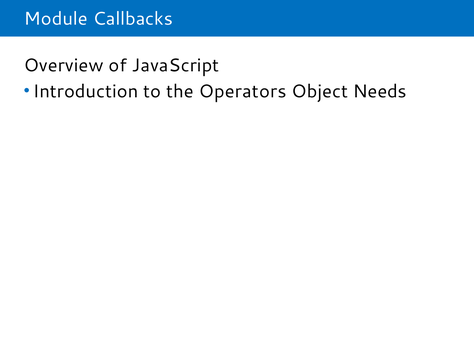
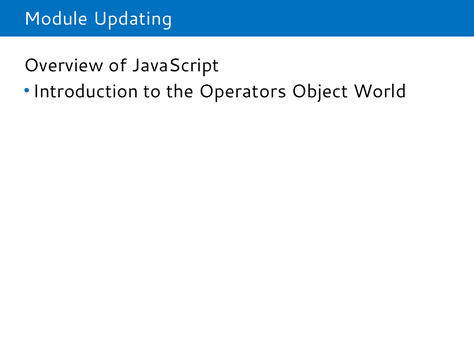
Callbacks: Callbacks -> Updating
Needs: Needs -> World
